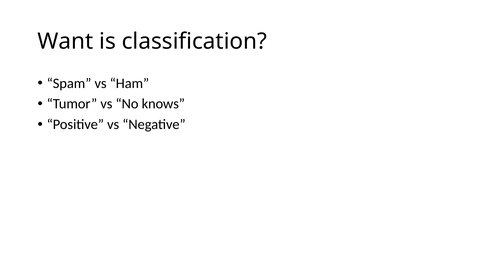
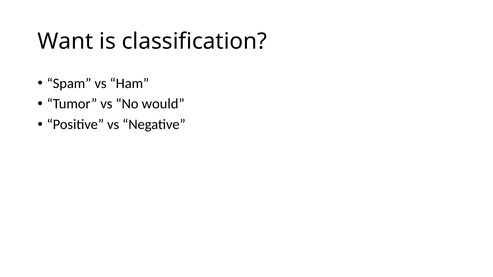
knows: knows -> would
